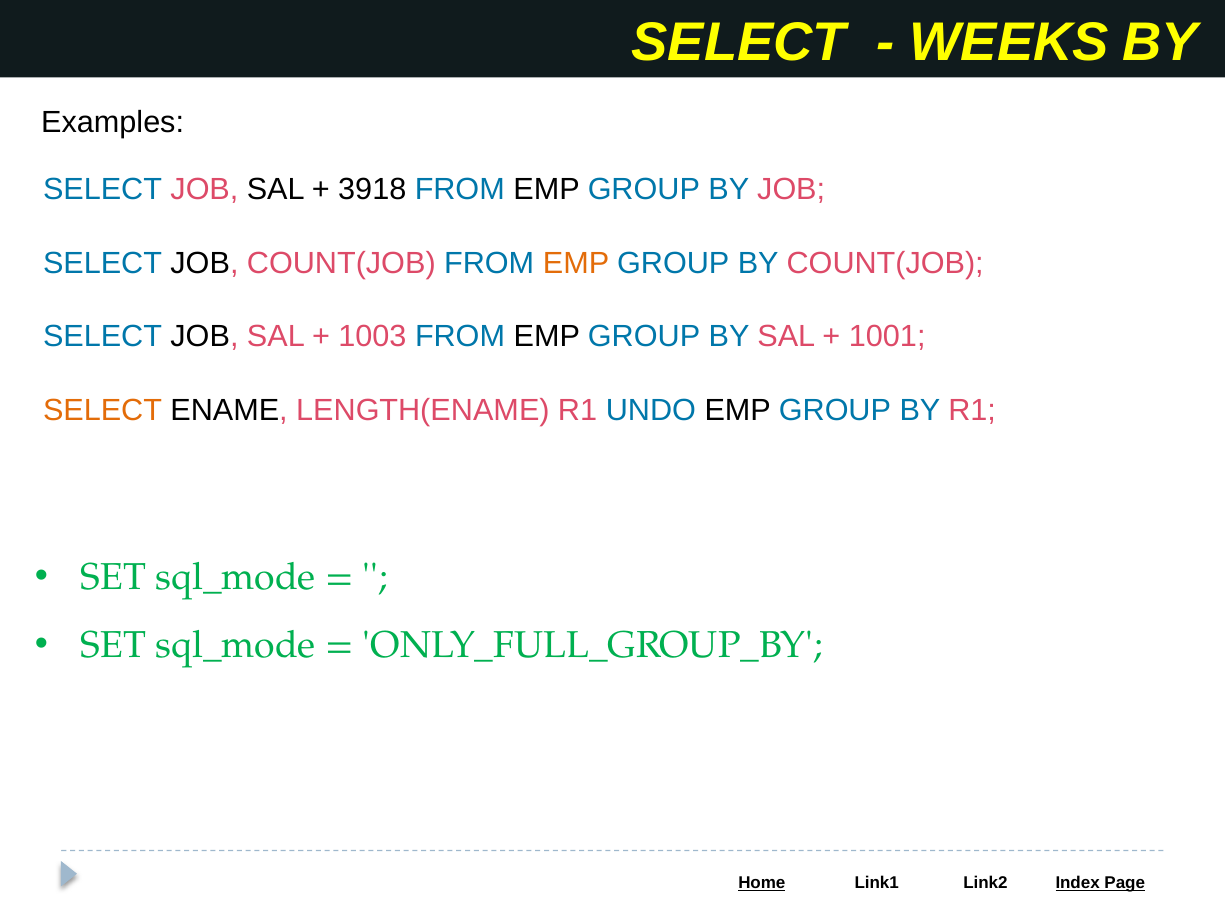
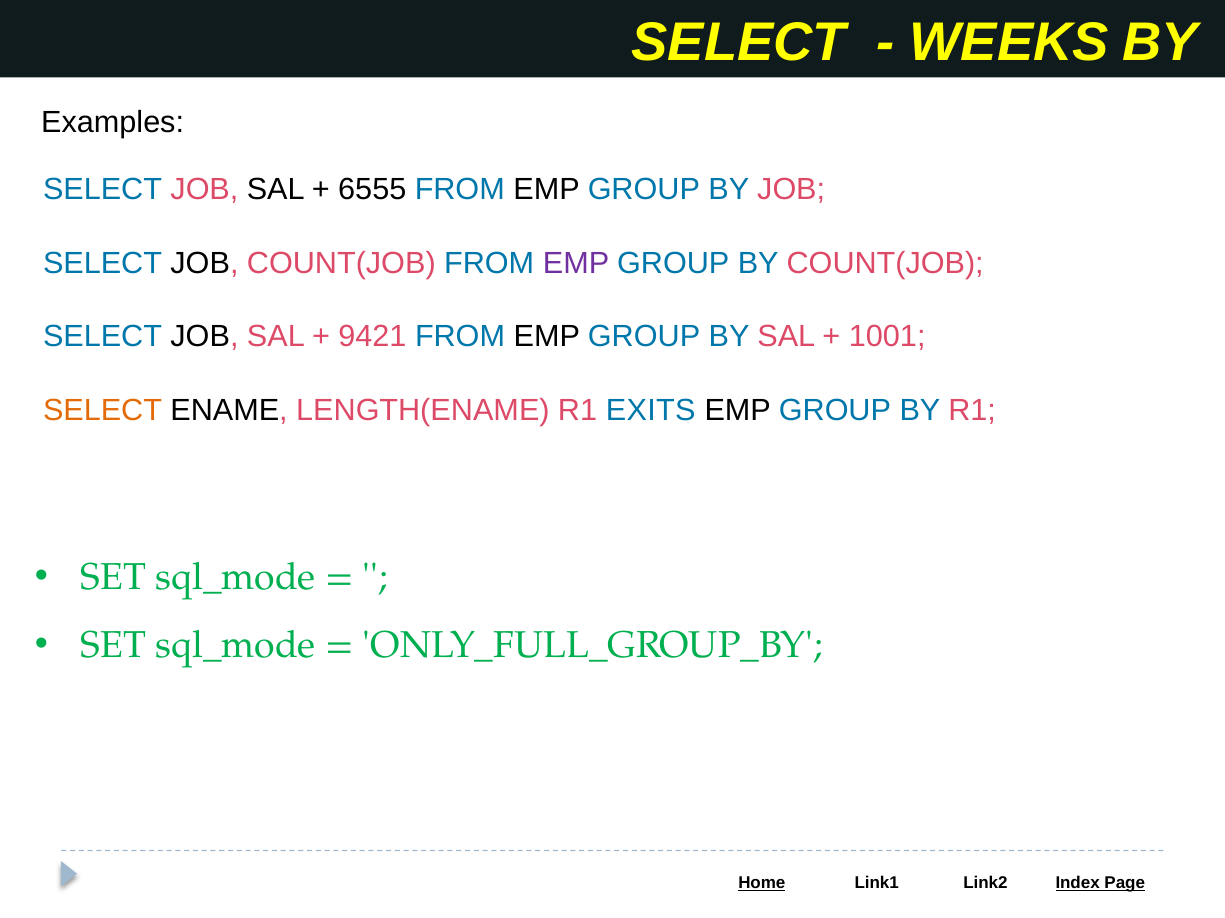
3918: 3918 -> 6555
EMP at (576, 263) colour: orange -> purple
1003: 1003 -> 9421
UNDO: UNDO -> EXITS
